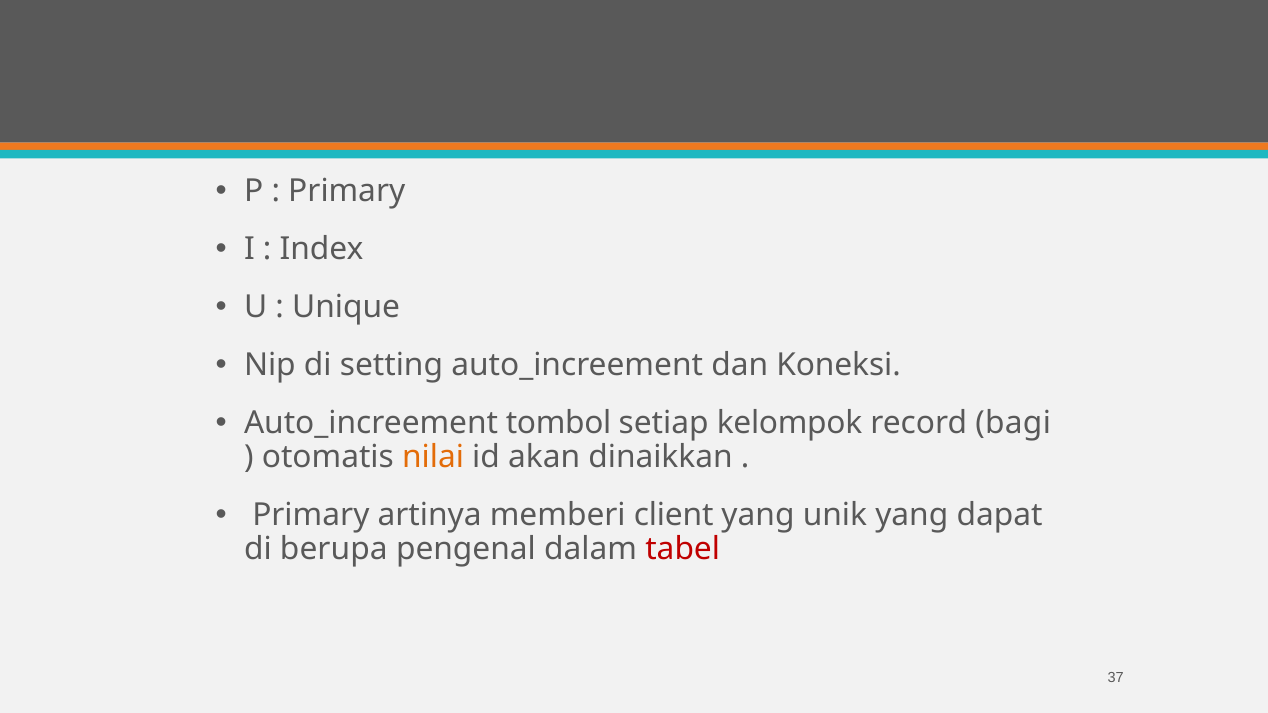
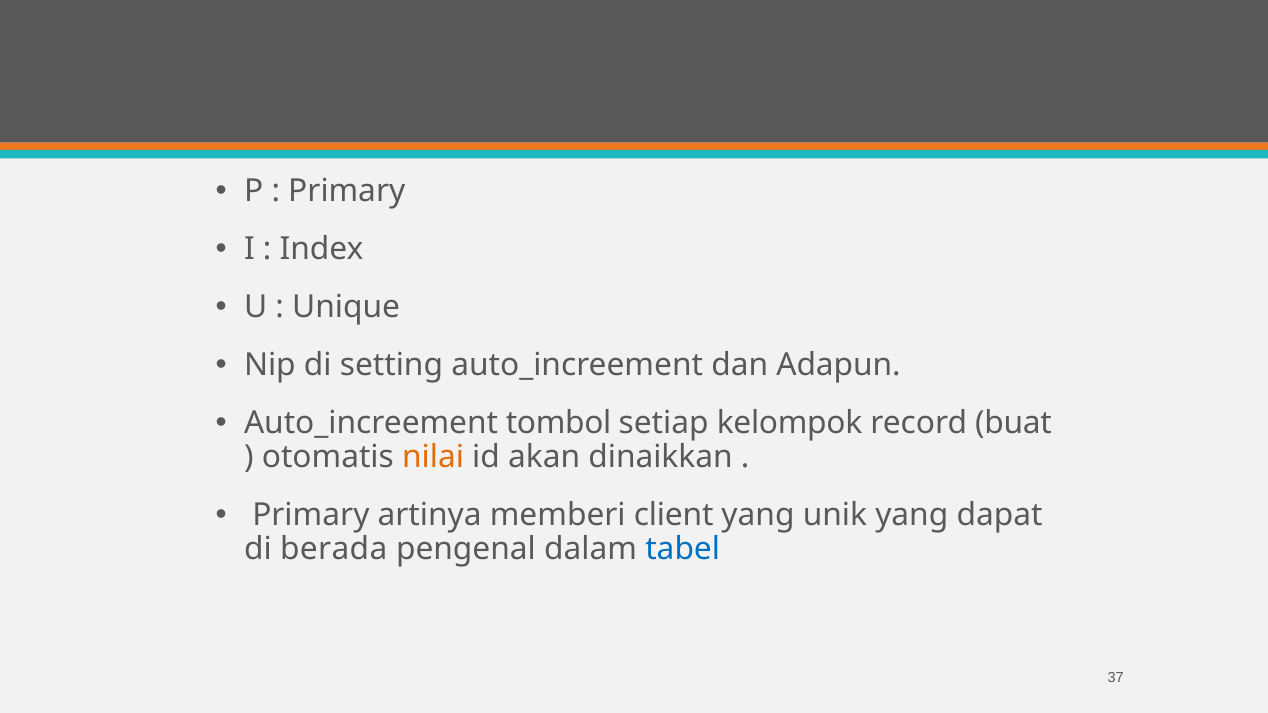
Koneksi: Koneksi -> Adapun
bagi: bagi -> buat
berupa: berupa -> berada
tabel colour: red -> blue
